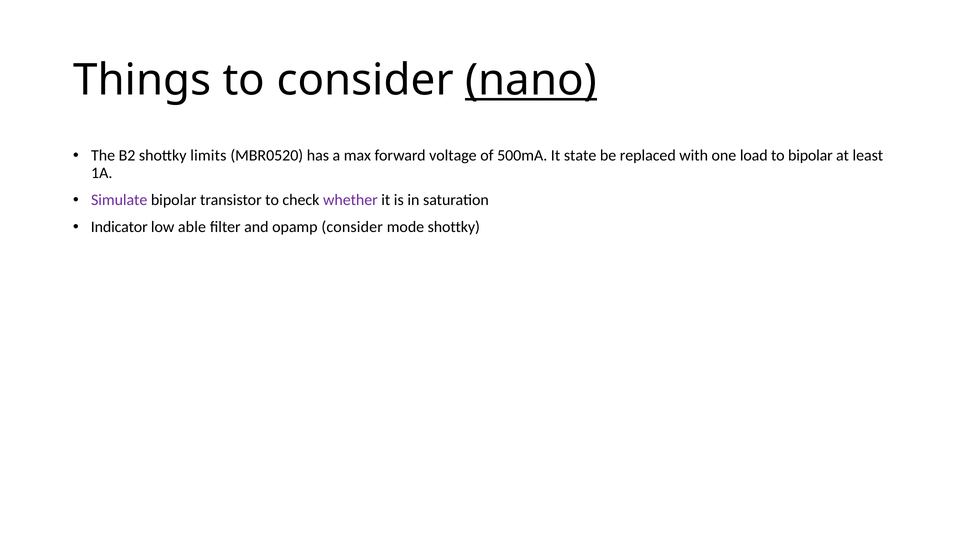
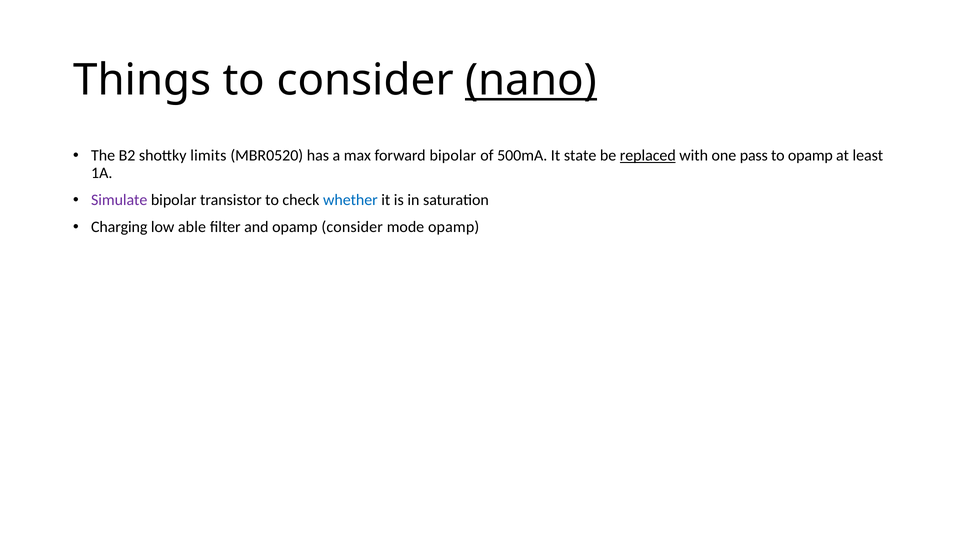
forward voltage: voltage -> bipolar
replaced underline: none -> present
load: load -> pass
to bipolar: bipolar -> opamp
whether colour: purple -> blue
Indicator: Indicator -> Charging
mode shottky: shottky -> opamp
